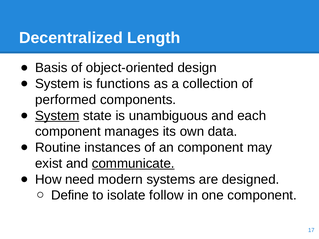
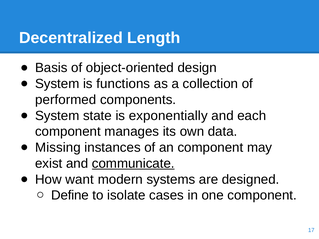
System at (57, 116) underline: present -> none
unambiguous: unambiguous -> exponentially
Routine: Routine -> Missing
need: need -> want
follow: follow -> cases
